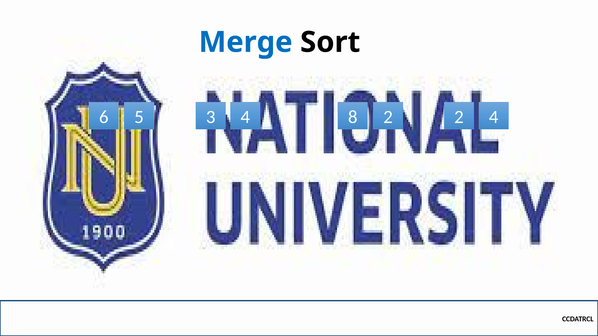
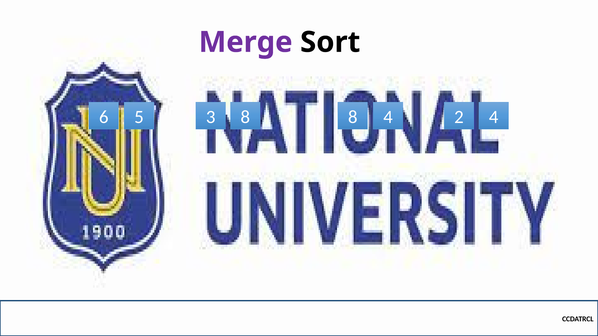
Merge colour: blue -> purple
3 4: 4 -> 8
8 2: 2 -> 4
